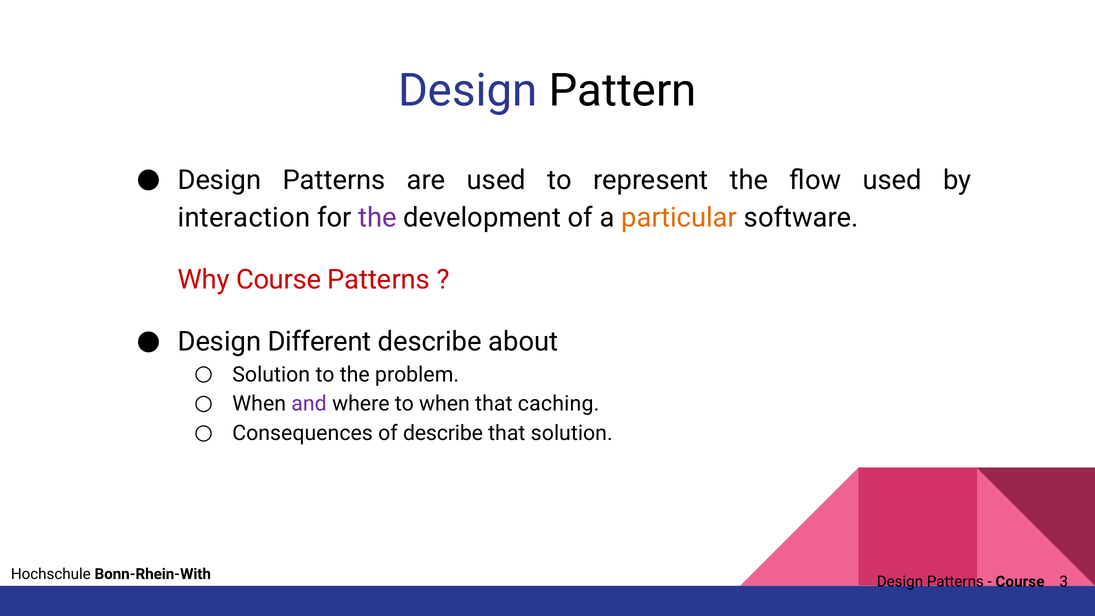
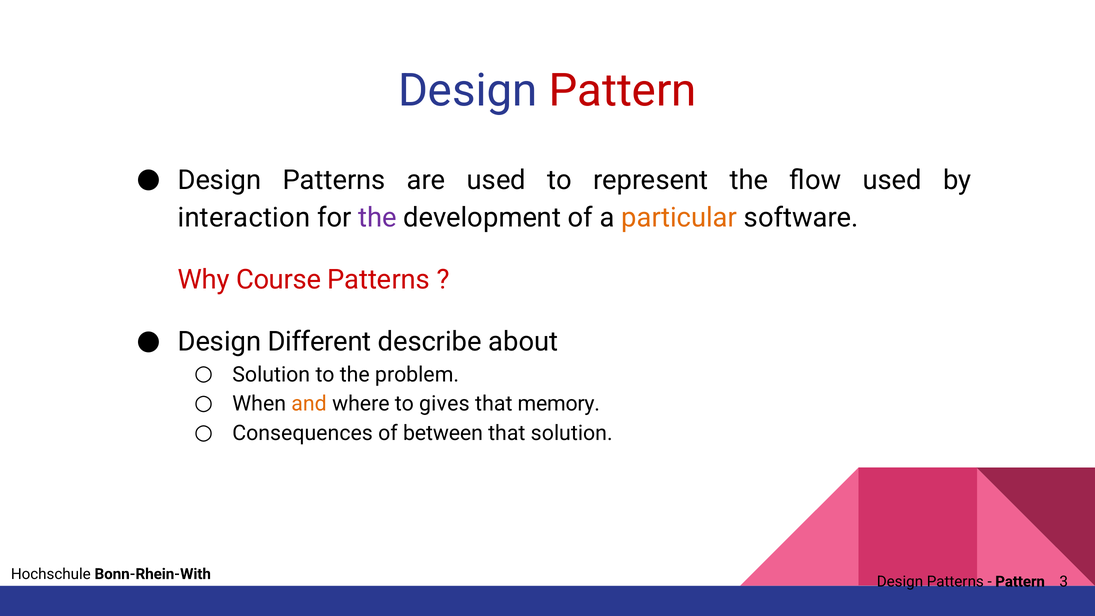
Pattern at (623, 91) colour: black -> red
and colour: purple -> orange
to when: when -> gives
caching: caching -> memory
of describe: describe -> between
Course at (1020, 582): Course -> Pattern
